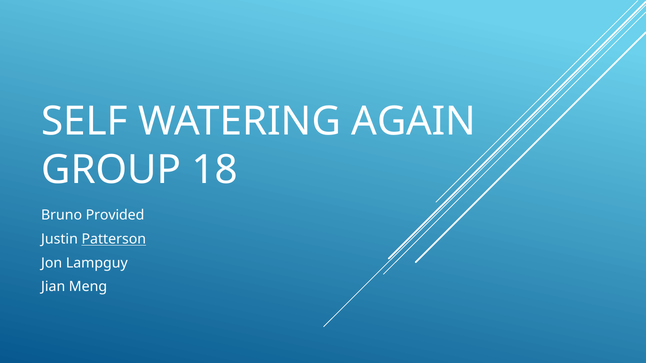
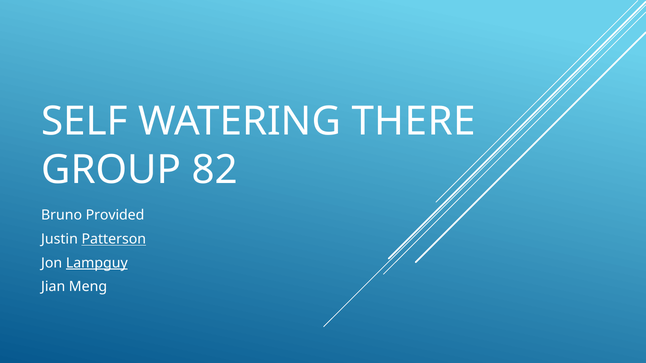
AGAIN: AGAIN -> THERE
18: 18 -> 82
Lampguy underline: none -> present
